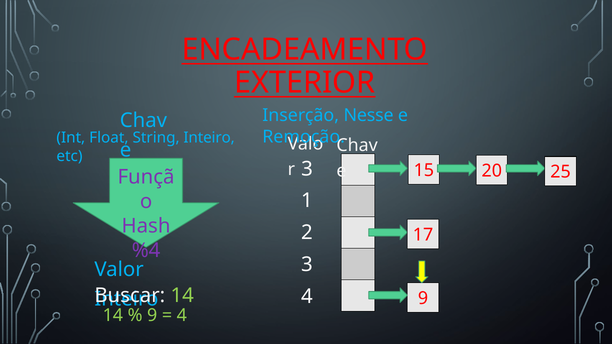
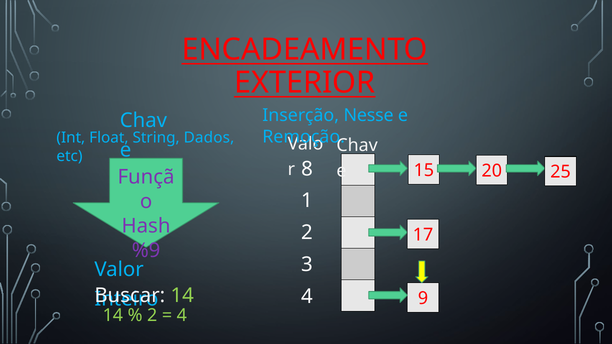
String Inteiro: Inteiro -> Dados
3 at (307, 169): 3 -> 8
%4: %4 -> %9
9 at (152, 316): 9 -> 2
